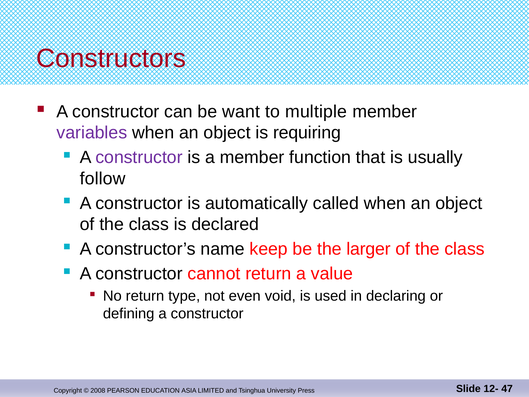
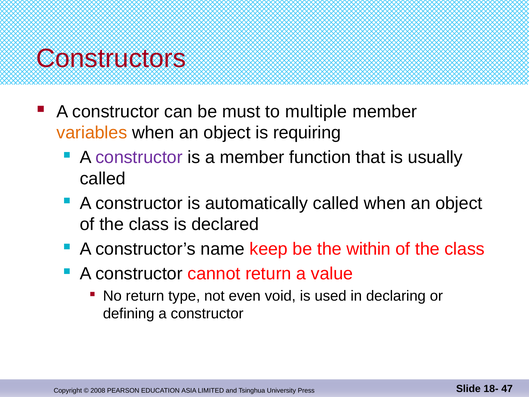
want: want -> must
variables colour: purple -> orange
follow at (103, 178): follow -> called
larger: larger -> within
12-: 12- -> 18-
